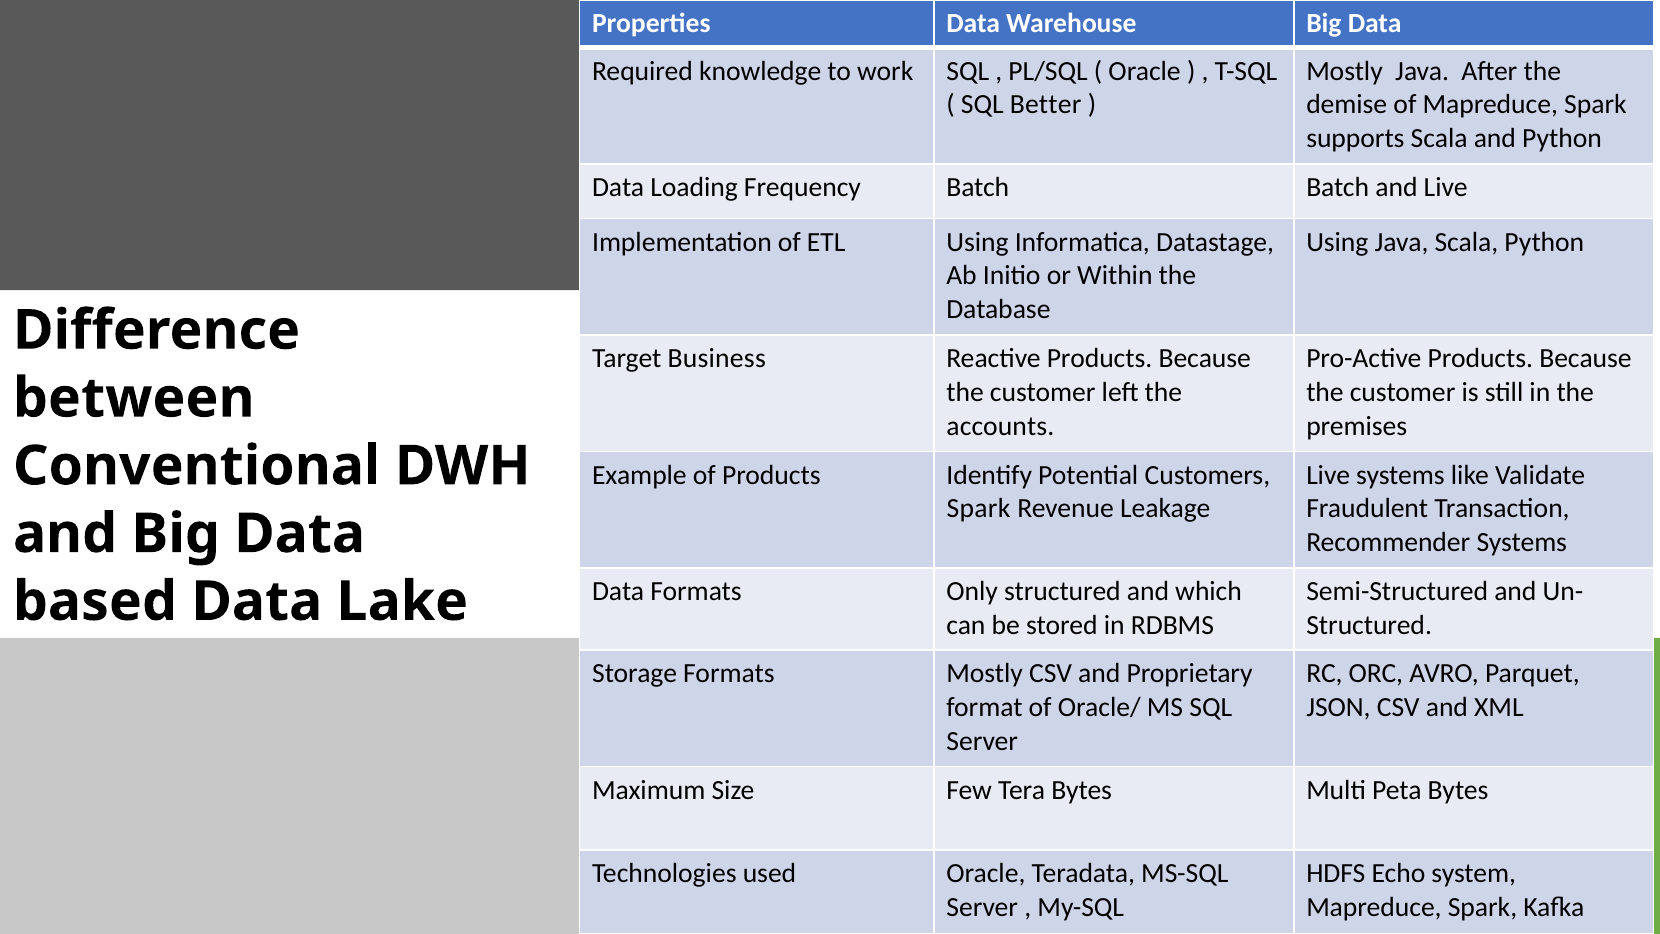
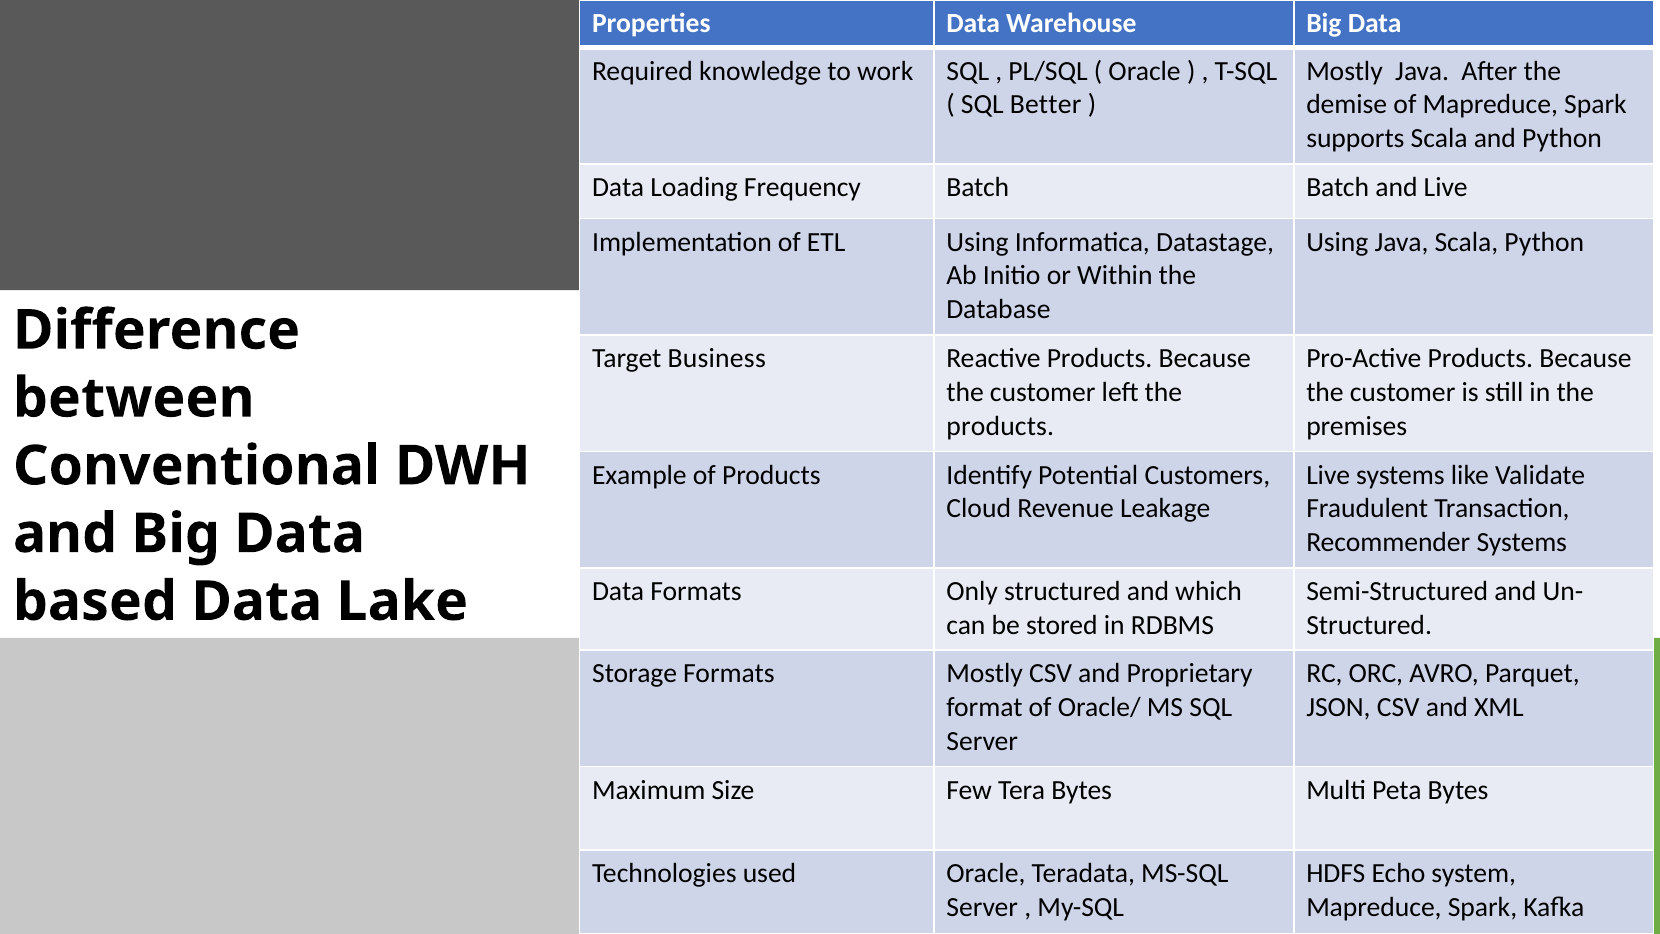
accounts at (1000, 426): accounts -> products
Spark at (979, 509): Spark -> Cloud
